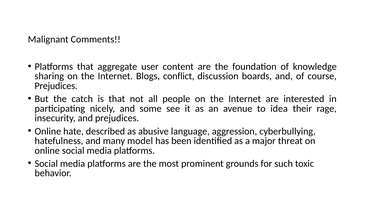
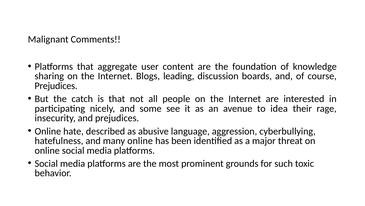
conflict: conflict -> leading
many model: model -> online
